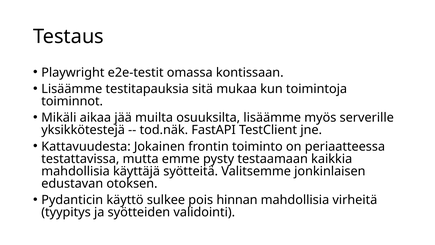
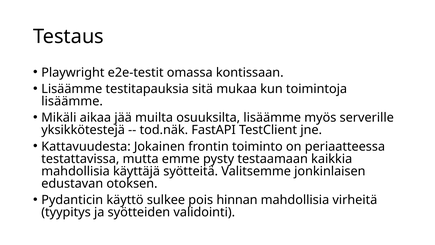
toiminnot at (72, 101): toiminnot -> lisäämme
